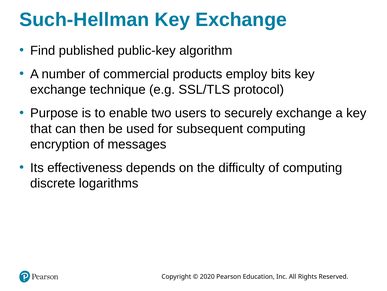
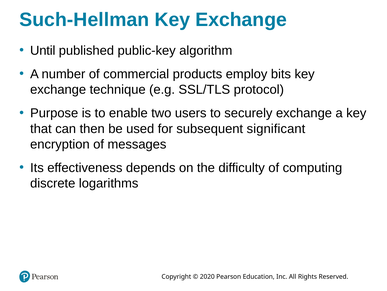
Find: Find -> Until
subsequent computing: computing -> significant
